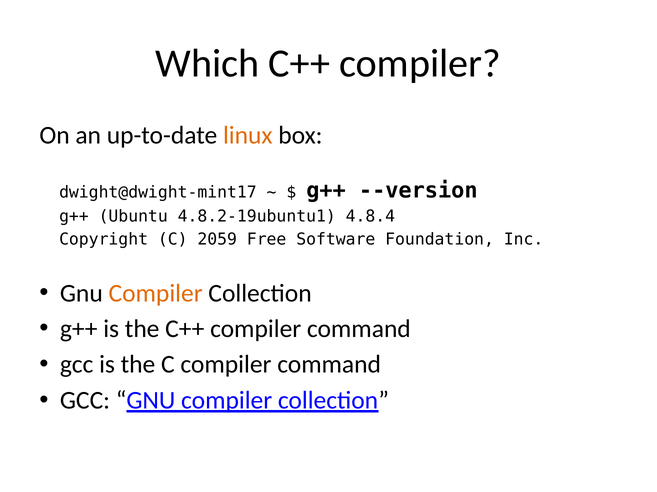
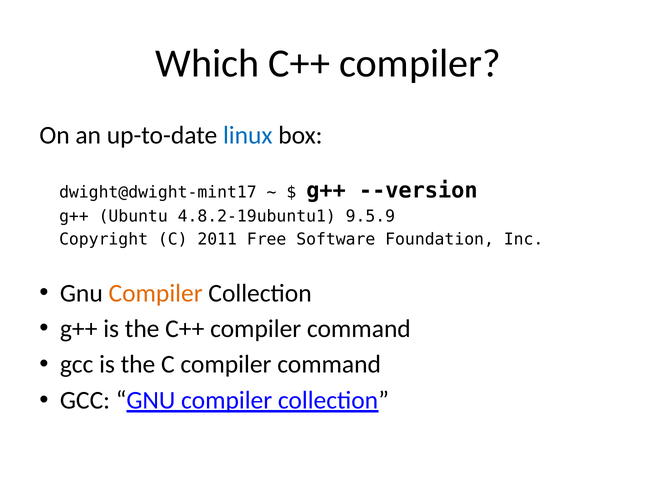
linux colour: orange -> blue
4.8.4: 4.8.4 -> 9.5.9
2059: 2059 -> 2011
